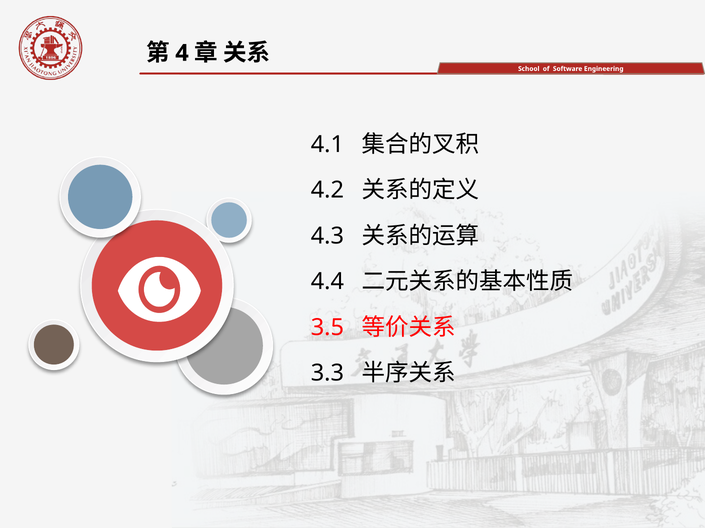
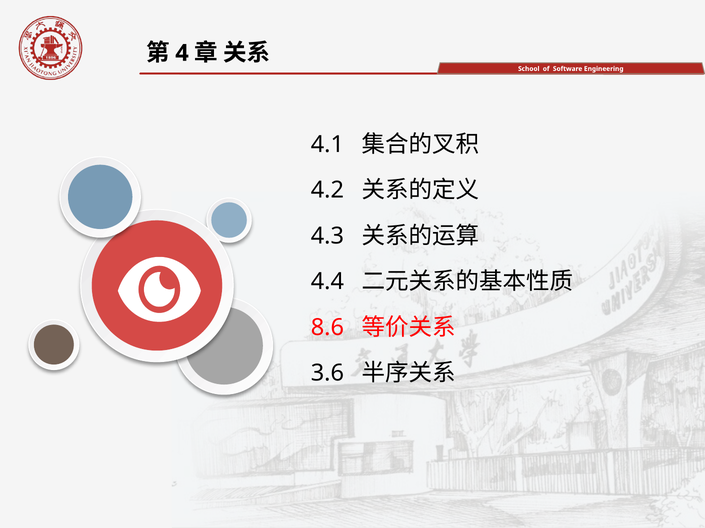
3.5: 3.5 -> 8.6
3.3: 3.3 -> 3.6
